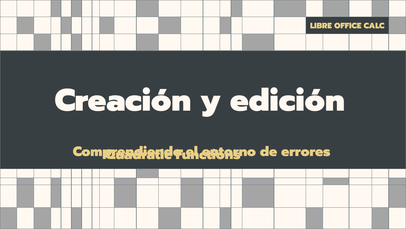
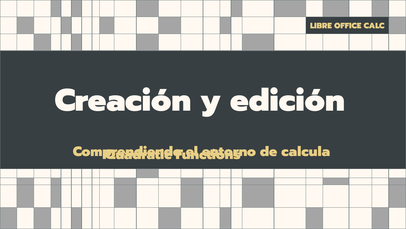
errores: errores -> calcula
